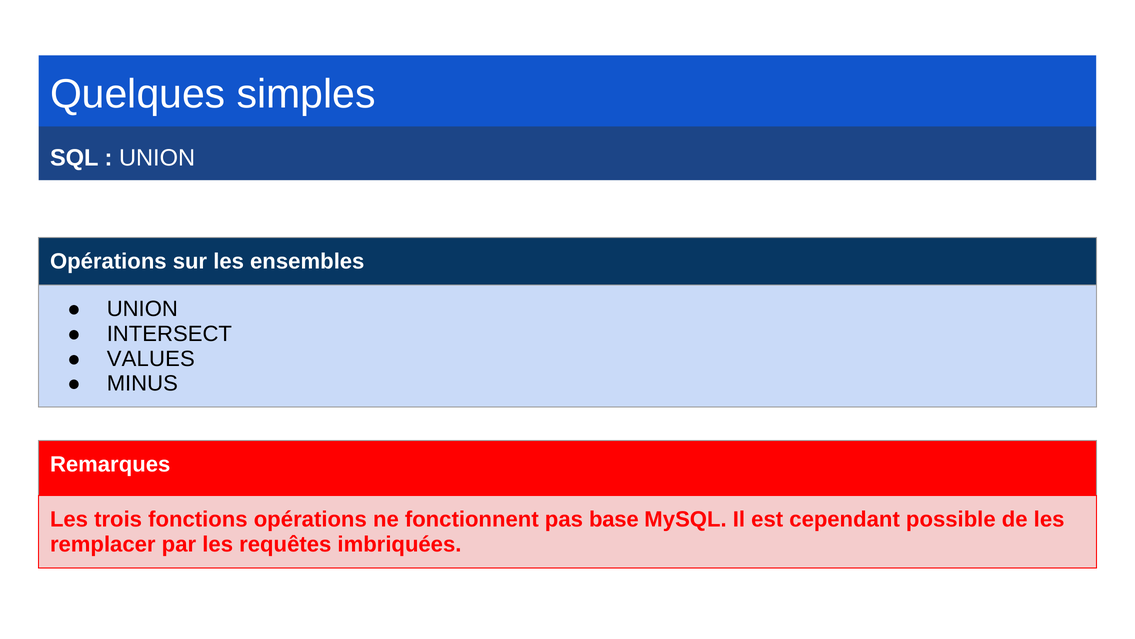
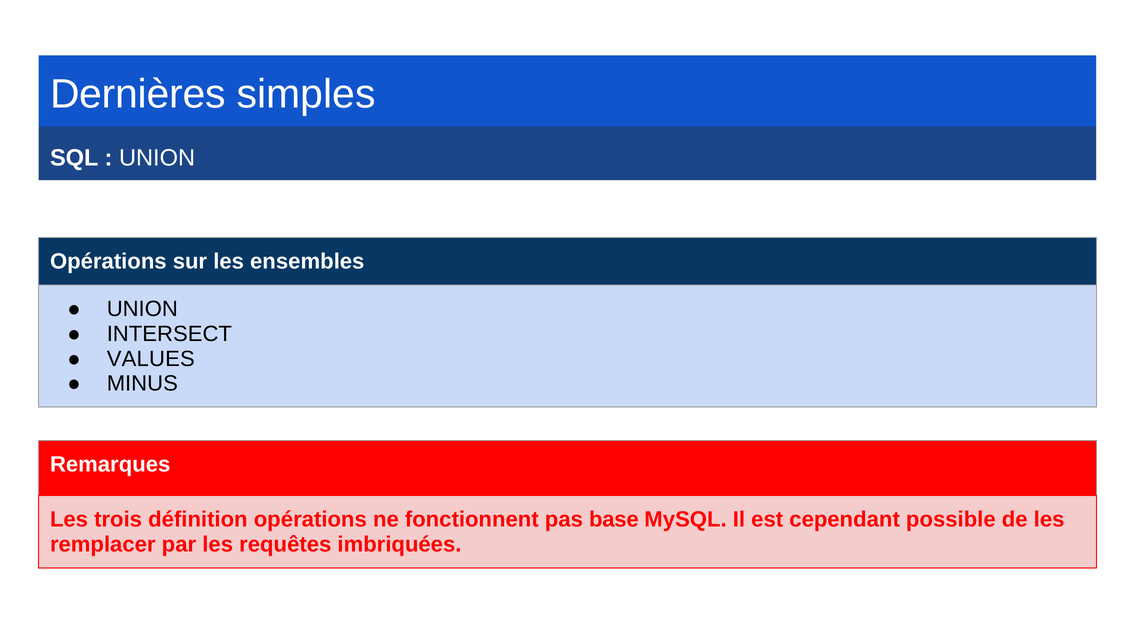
Quelques: Quelques -> Dernières
fonctions: fonctions -> définition
